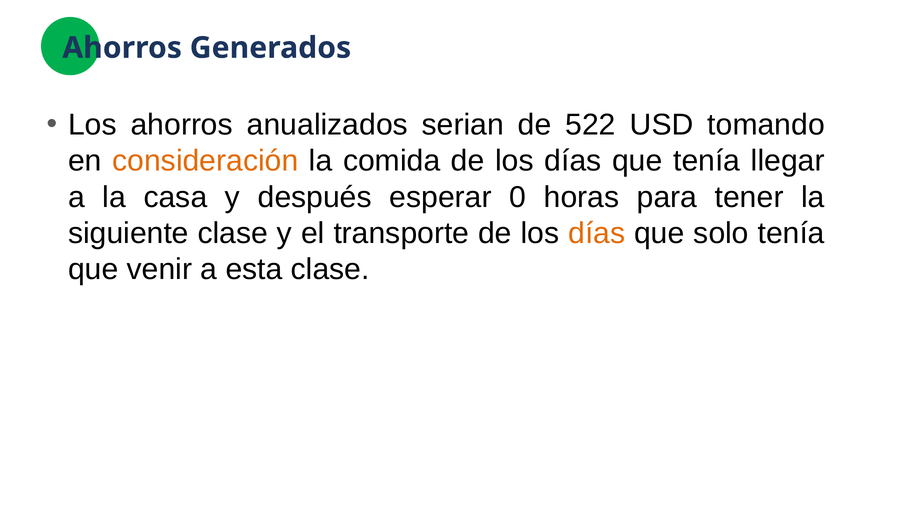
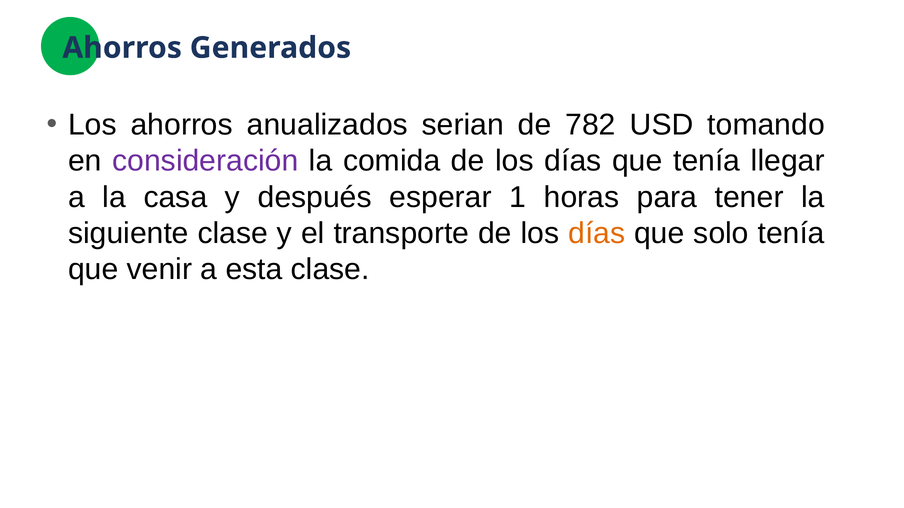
522: 522 -> 782
consideración colour: orange -> purple
0: 0 -> 1
